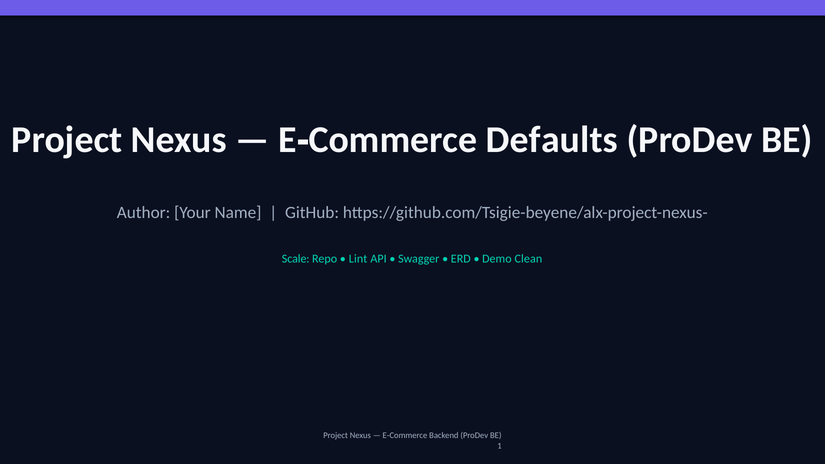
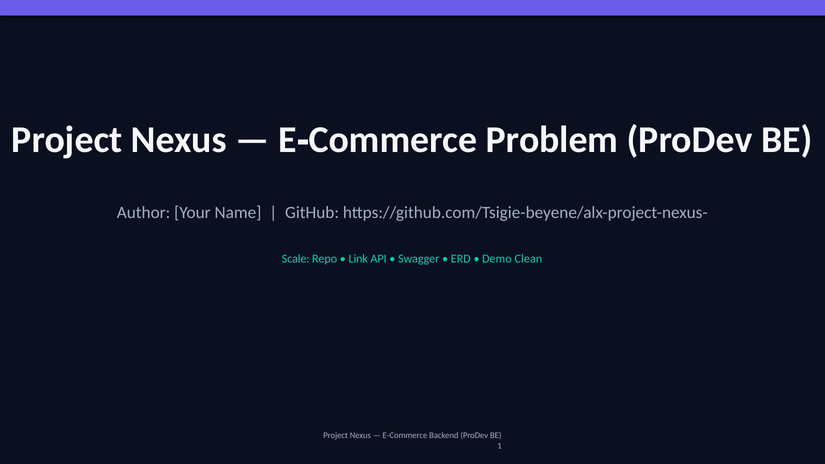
Defaults: Defaults -> Problem
Lint: Lint -> Link
